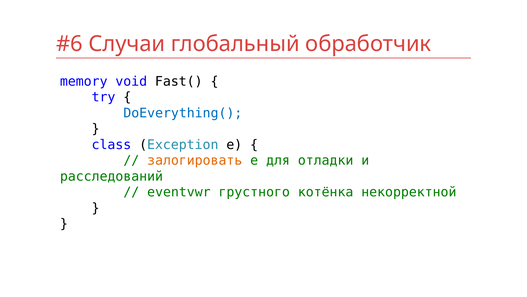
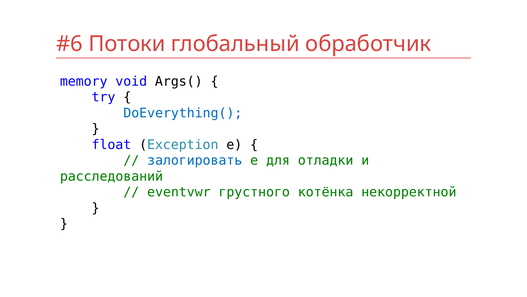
Случаи: Случаи -> Потоки
Fast(: Fast( -> Args(
class: class -> float
залогировать colour: orange -> blue
